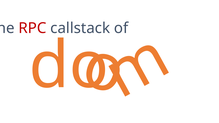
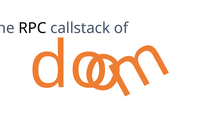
RPC colour: red -> black
